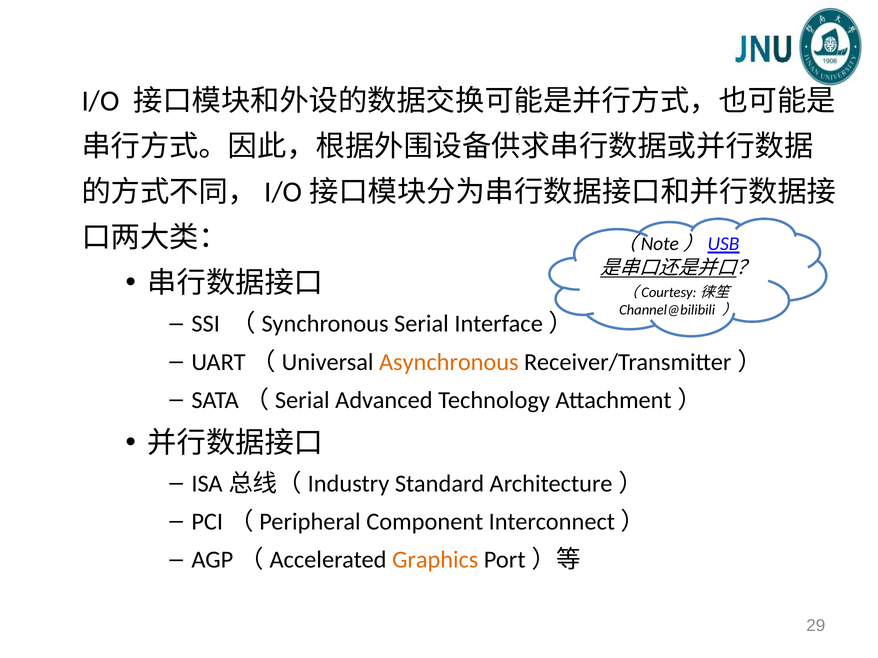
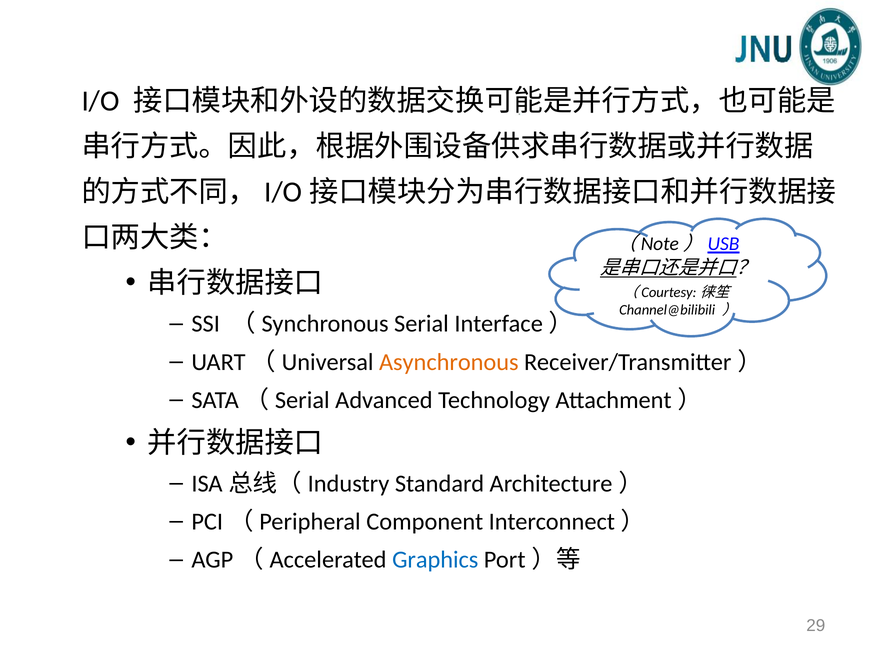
Graphics colour: orange -> blue
